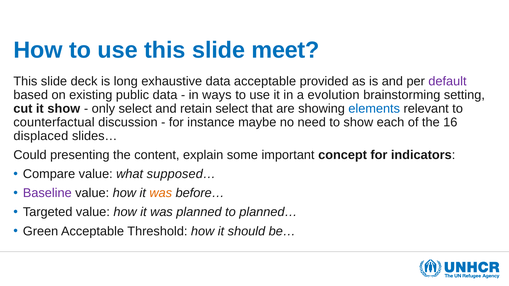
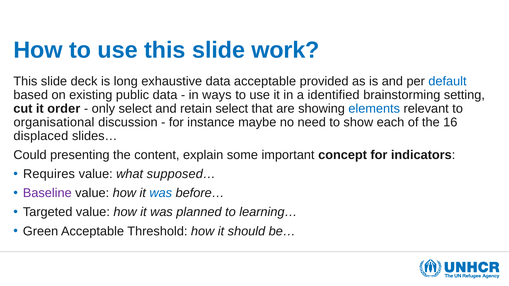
meet: meet -> work
default colour: purple -> blue
evolution: evolution -> identified
it show: show -> order
counterfactual: counterfactual -> organisational
Compare: Compare -> Requires
was at (161, 193) colour: orange -> blue
planned…: planned… -> learning…
